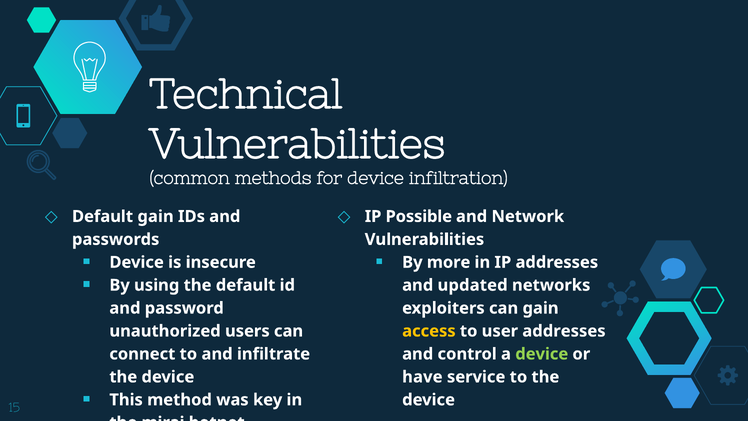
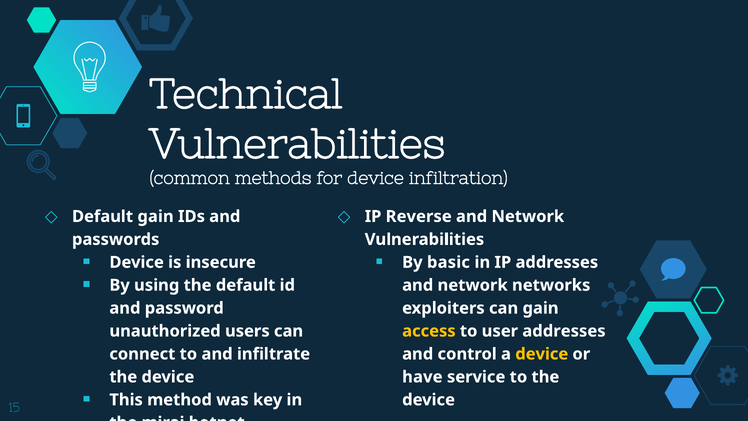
Possible: Possible -> Reverse
more: more -> basic
updated at (473, 285): updated -> network
device at (542, 354) colour: light green -> yellow
